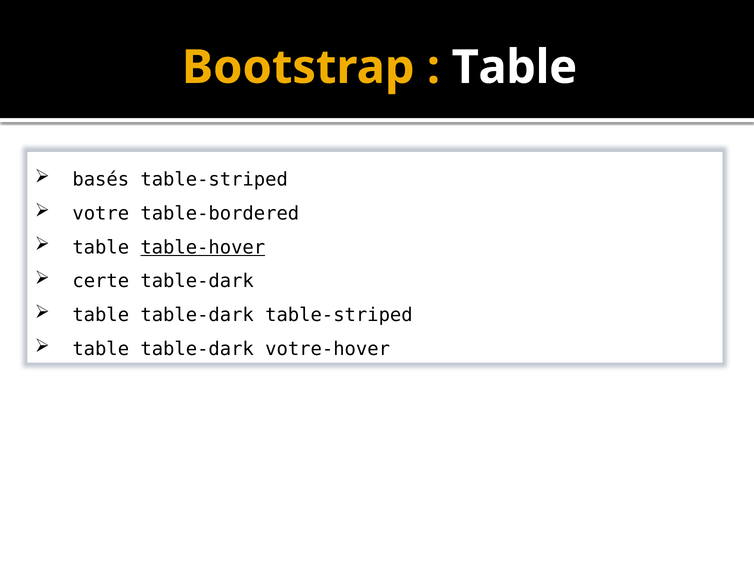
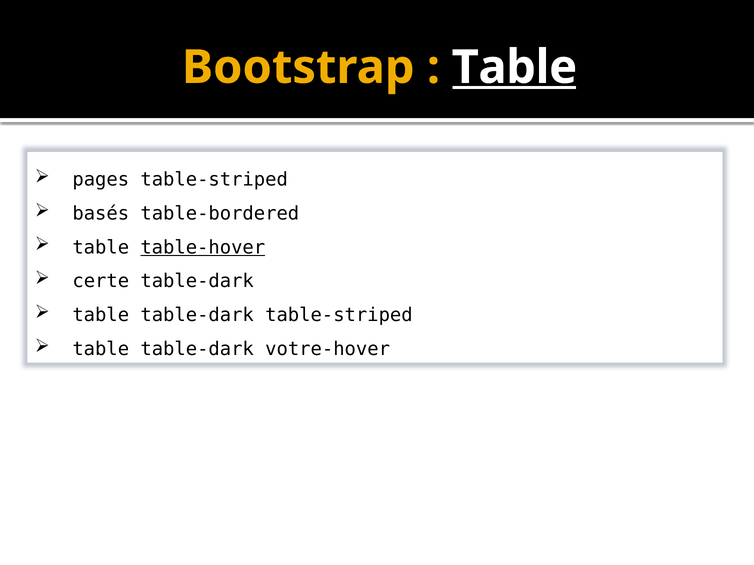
Table at (514, 67) underline: none -> present
basés: basés -> pages
votre: votre -> basés
